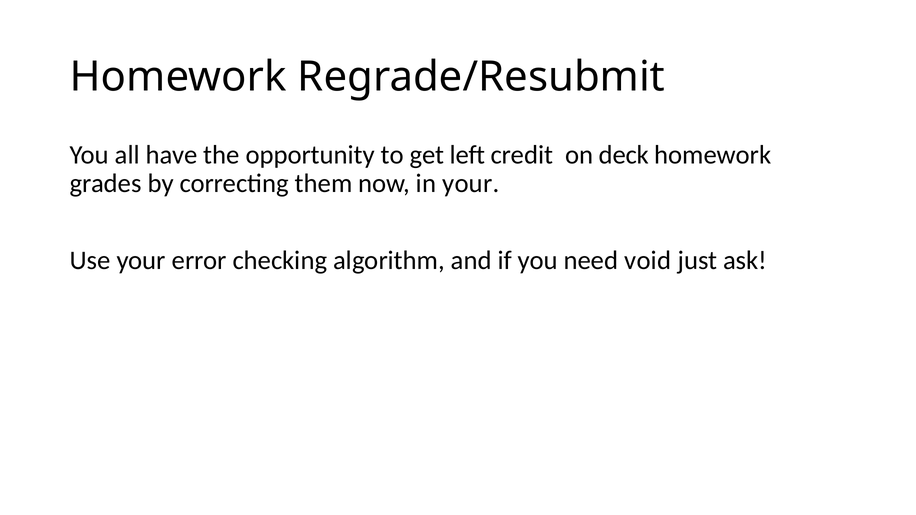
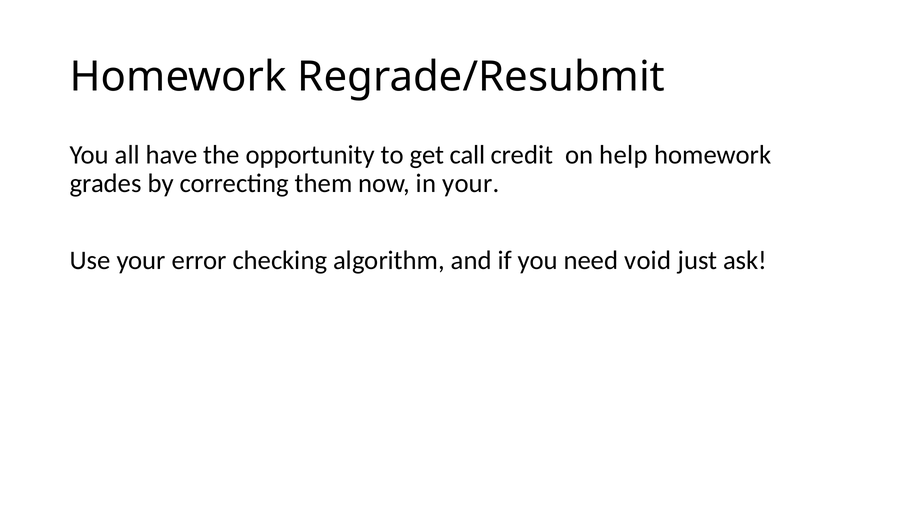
left: left -> call
deck: deck -> help
